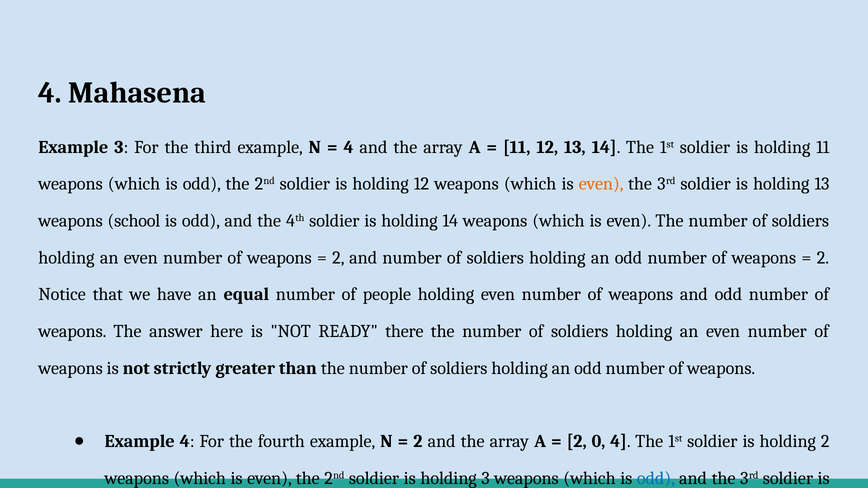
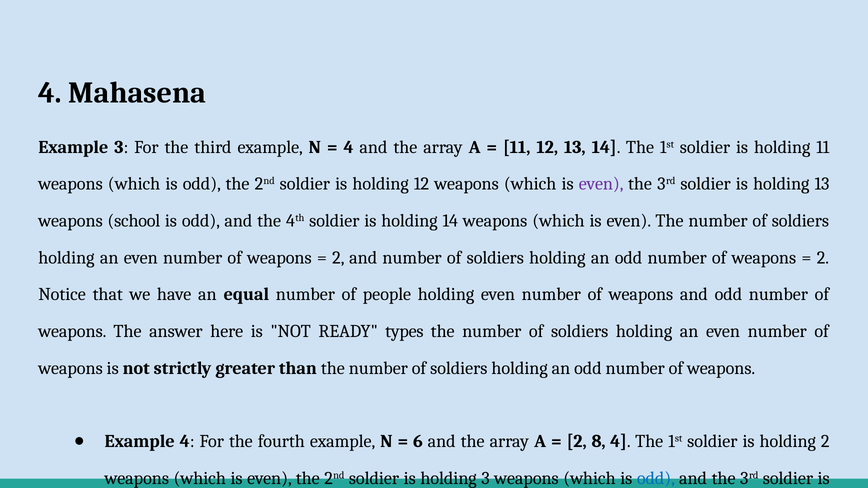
even at (601, 184) colour: orange -> purple
there: there -> types
2 at (418, 441): 2 -> 6
0: 0 -> 8
